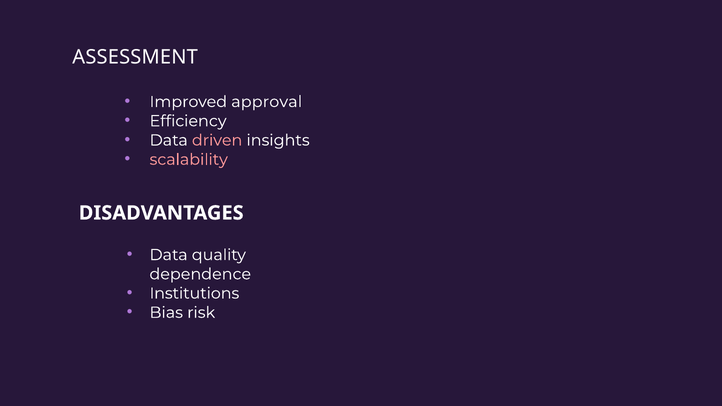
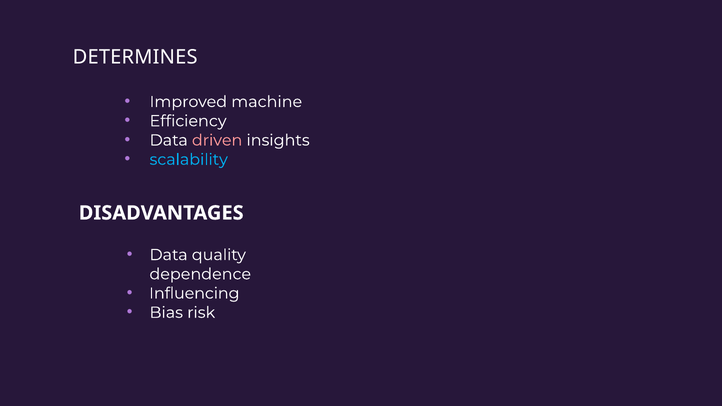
ASSESSMENT: ASSESSMENT -> DETERMINES
approval: approval -> machine
scalability colour: pink -> light blue
Institutions: Institutions -> Influencing
